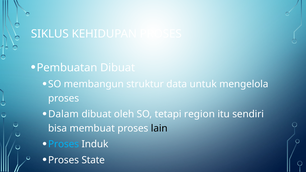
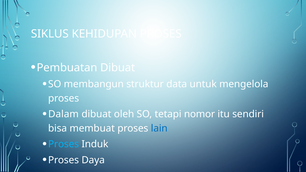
region: region -> nomor
lain colour: black -> blue
State: State -> Daya
